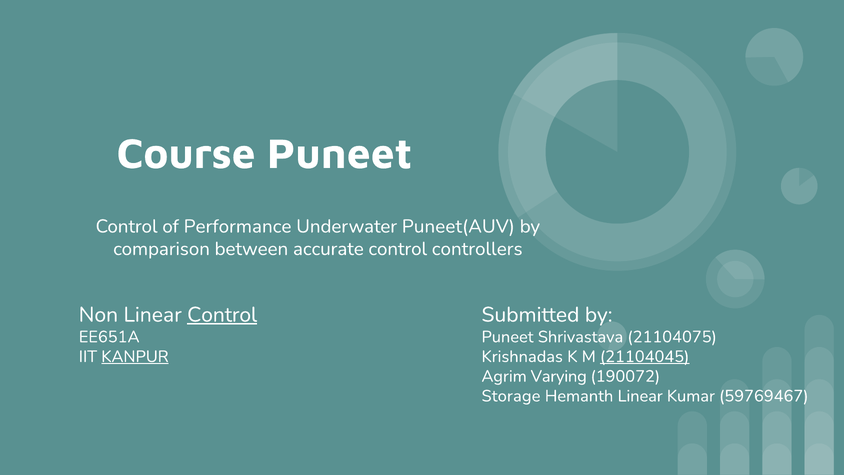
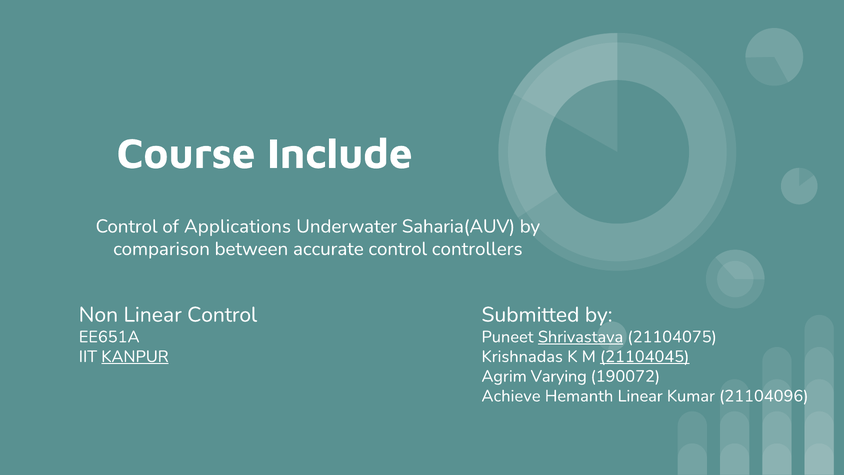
Course Puneet: Puneet -> Include
Performance: Performance -> Applications
Puneet(AUV: Puneet(AUV -> Saharia(AUV
Control at (222, 315) underline: present -> none
Shrivastava underline: none -> present
Storage: Storage -> Achieve
59769467: 59769467 -> 21104096
